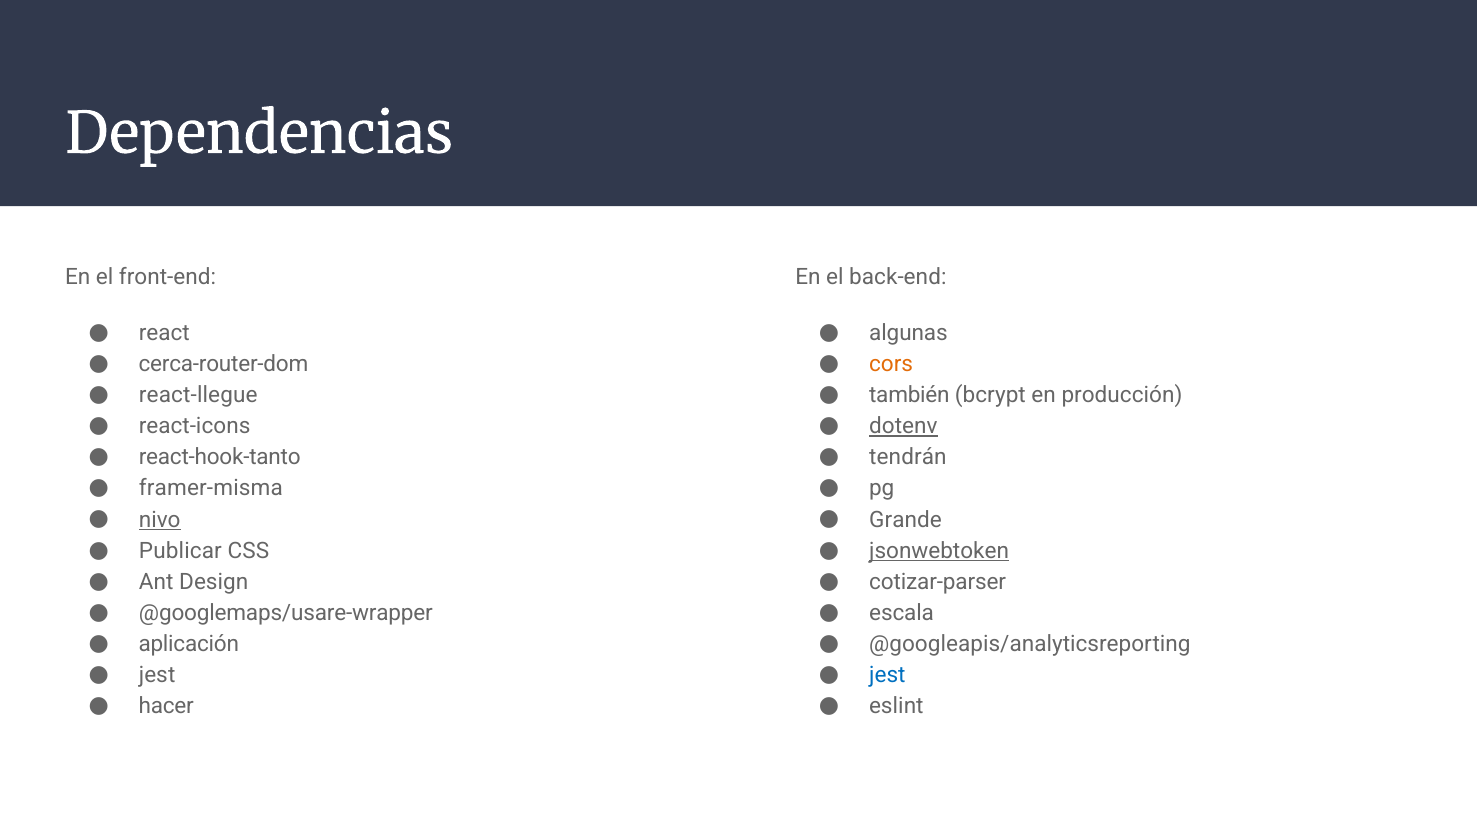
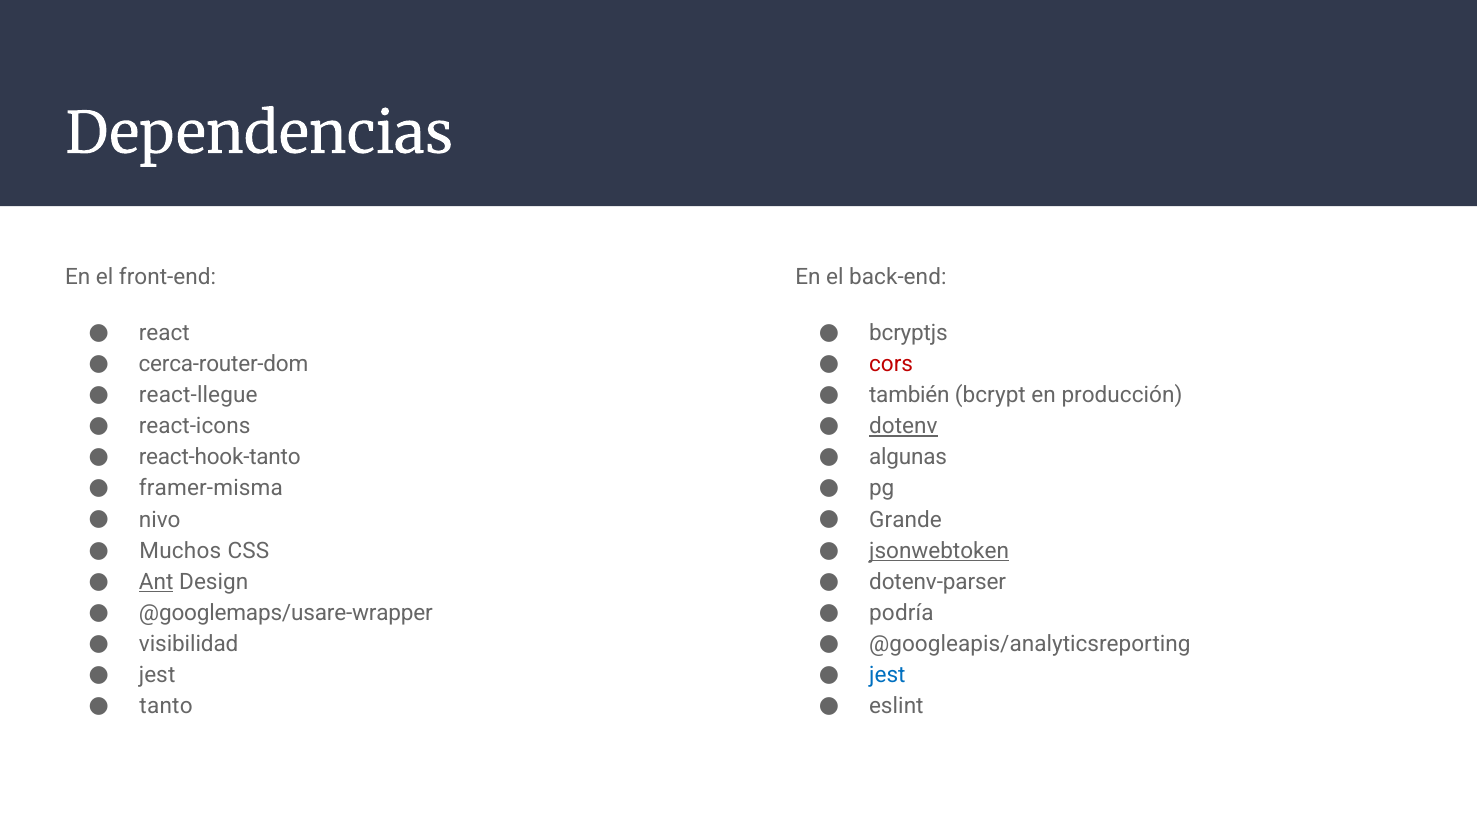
algunas: algunas -> bcryptjs
cors colour: orange -> red
tendrán: tendrán -> algunas
nivo underline: present -> none
Publicar: Publicar -> Muchos
Ant underline: none -> present
cotizar-parser: cotizar-parser -> dotenv-parser
escala: escala -> podría
aplicación: aplicación -> visibilidad
hacer: hacer -> tanto
